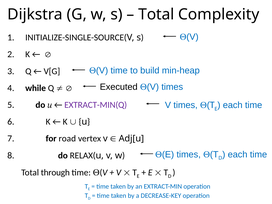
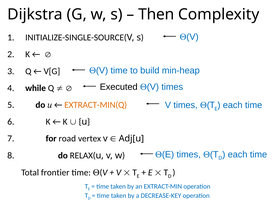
Total at (156, 14): Total -> Then
EXTRACT-MIN(Q colour: purple -> orange
through: through -> frontier
